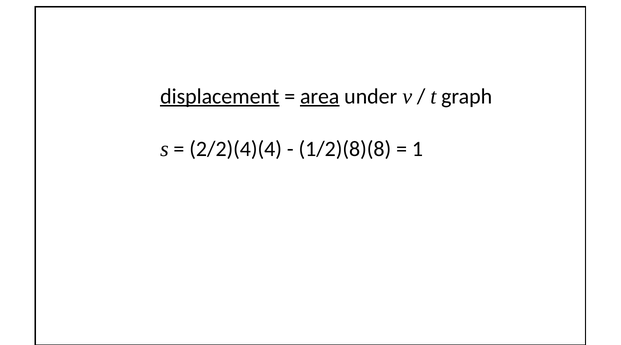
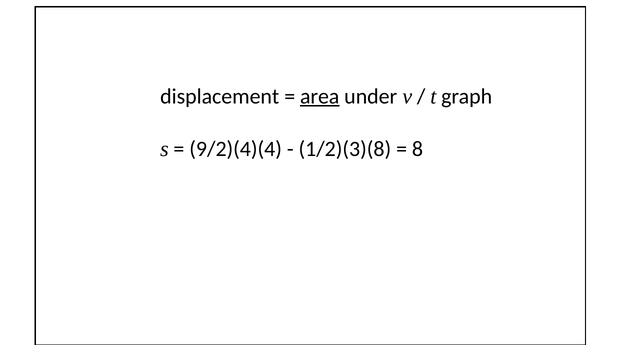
displacement underline: present -> none
2/2)(4)(4: 2/2)(4)(4 -> 9/2)(4)(4
1/2)(8)(8: 1/2)(8)(8 -> 1/2)(3)(8
1: 1 -> 8
